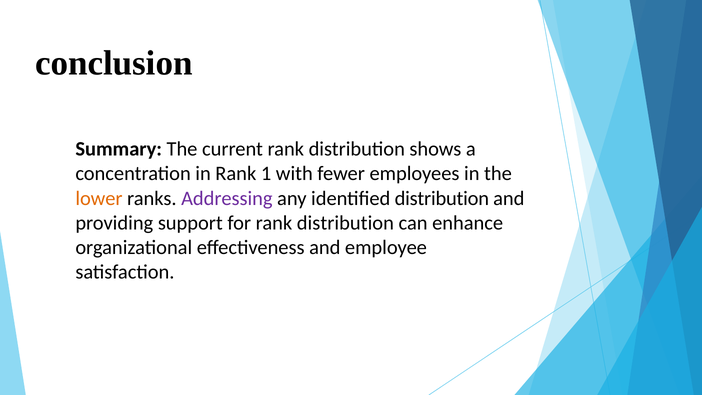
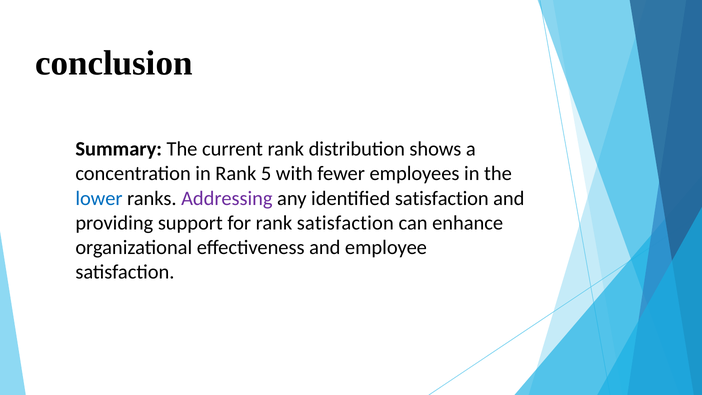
1: 1 -> 5
lower colour: orange -> blue
identified distribution: distribution -> satisfaction
for rank distribution: distribution -> satisfaction
